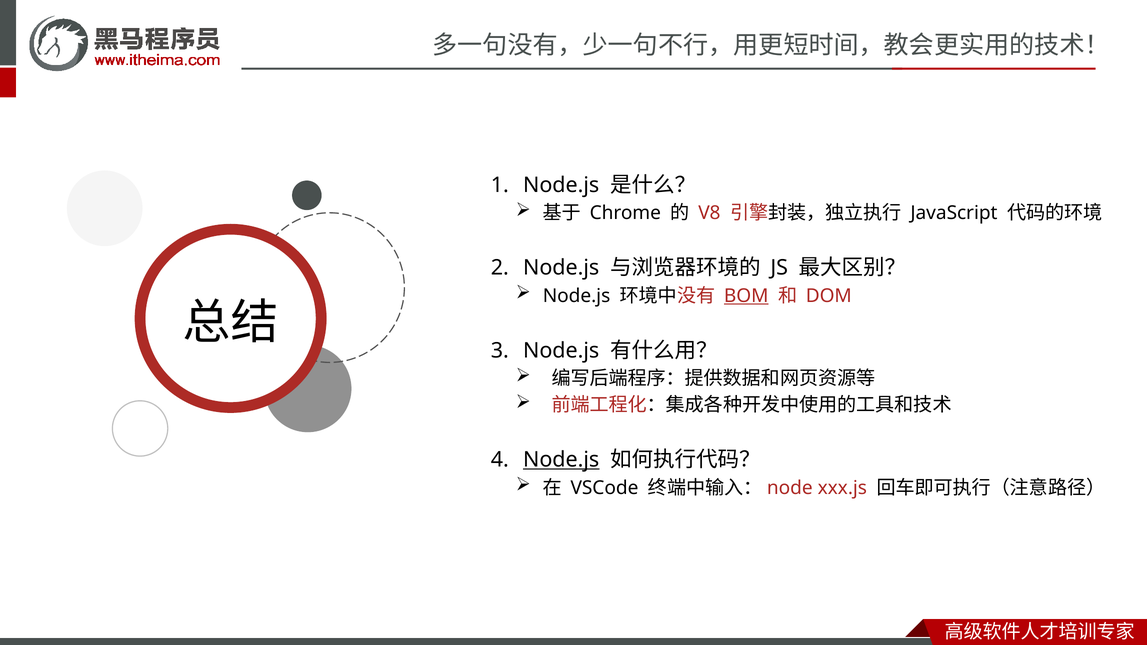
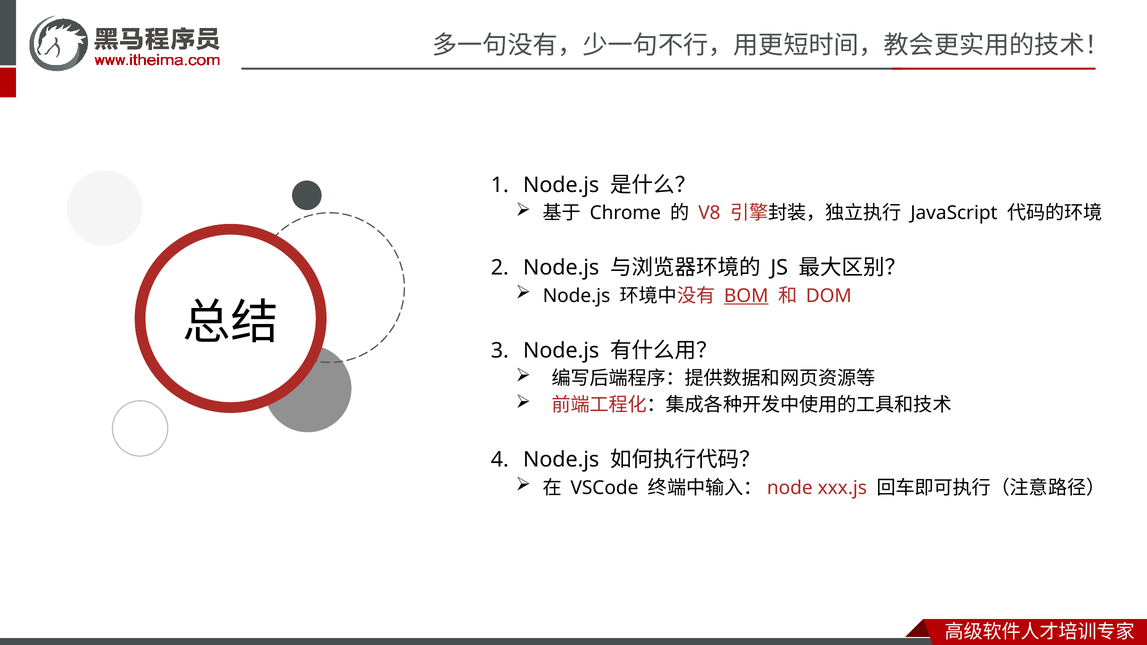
Node.js at (561, 460) underline: present -> none
